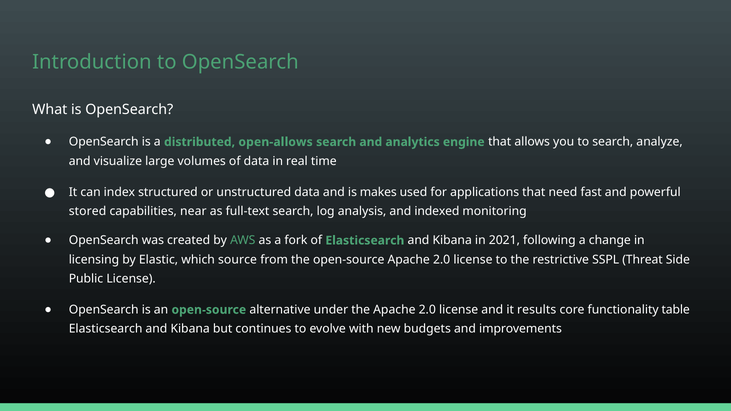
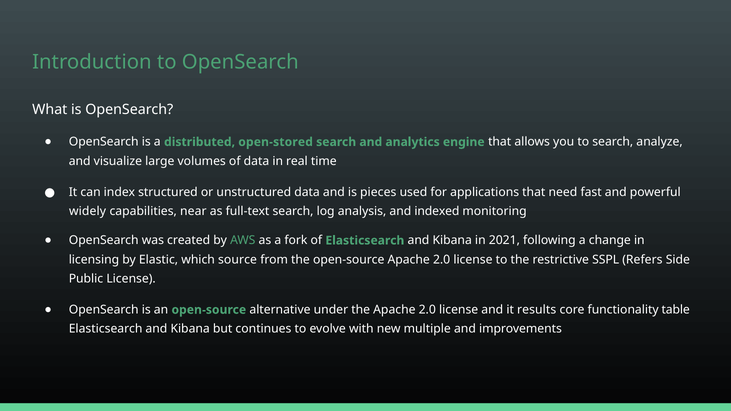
open-allows: open-allows -> open-stored
makes: makes -> pieces
stored: stored -> widely
Threat: Threat -> Refers
budgets: budgets -> multiple
